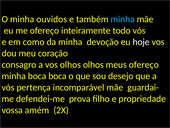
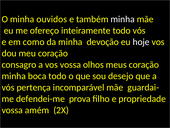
minha at (123, 19) colour: light blue -> white
vos olhos: olhos -> vossa
meus ofereço: ofereço -> coração
boca boca: boca -> todo
